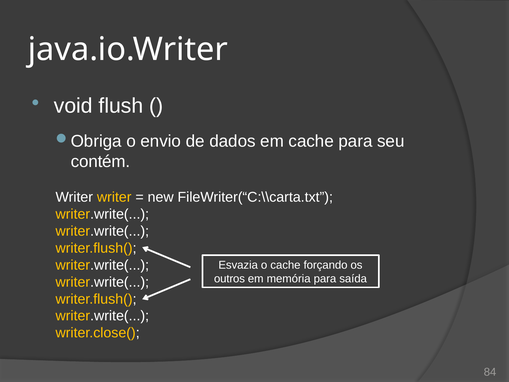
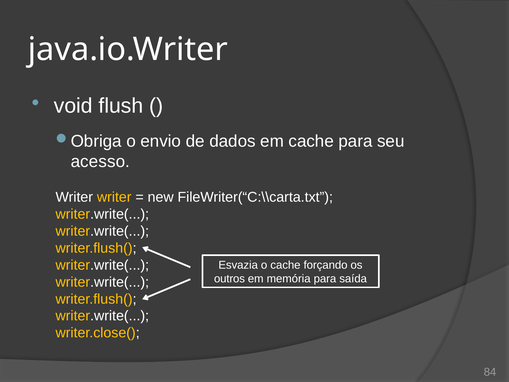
contém: contém -> acesso
